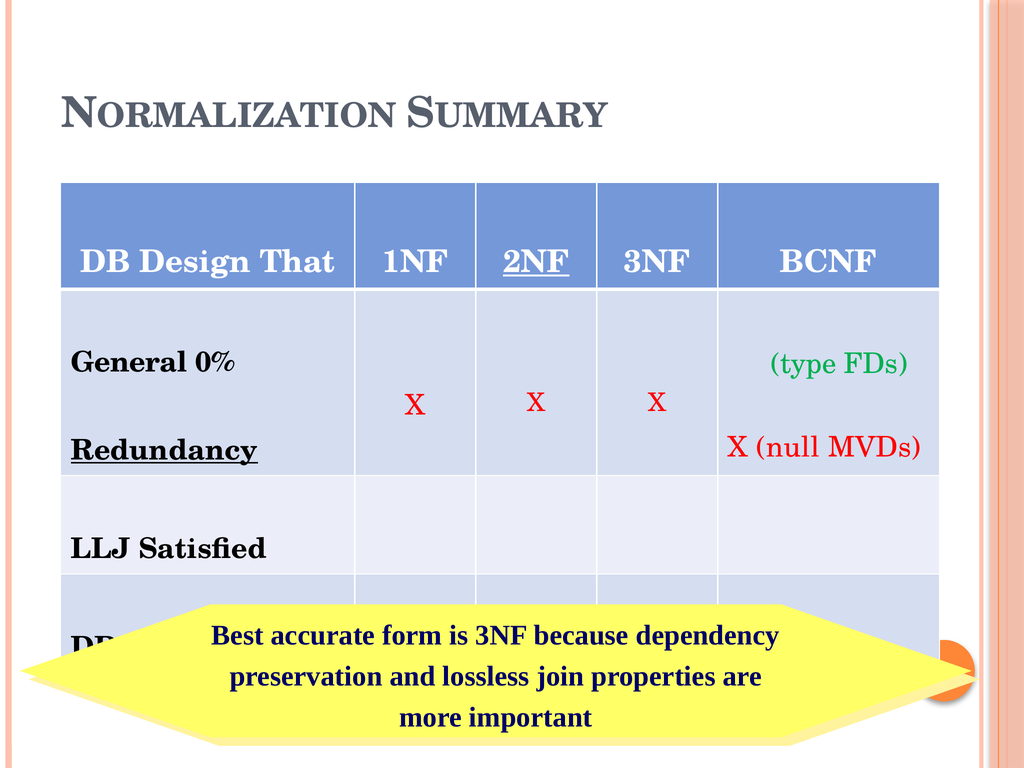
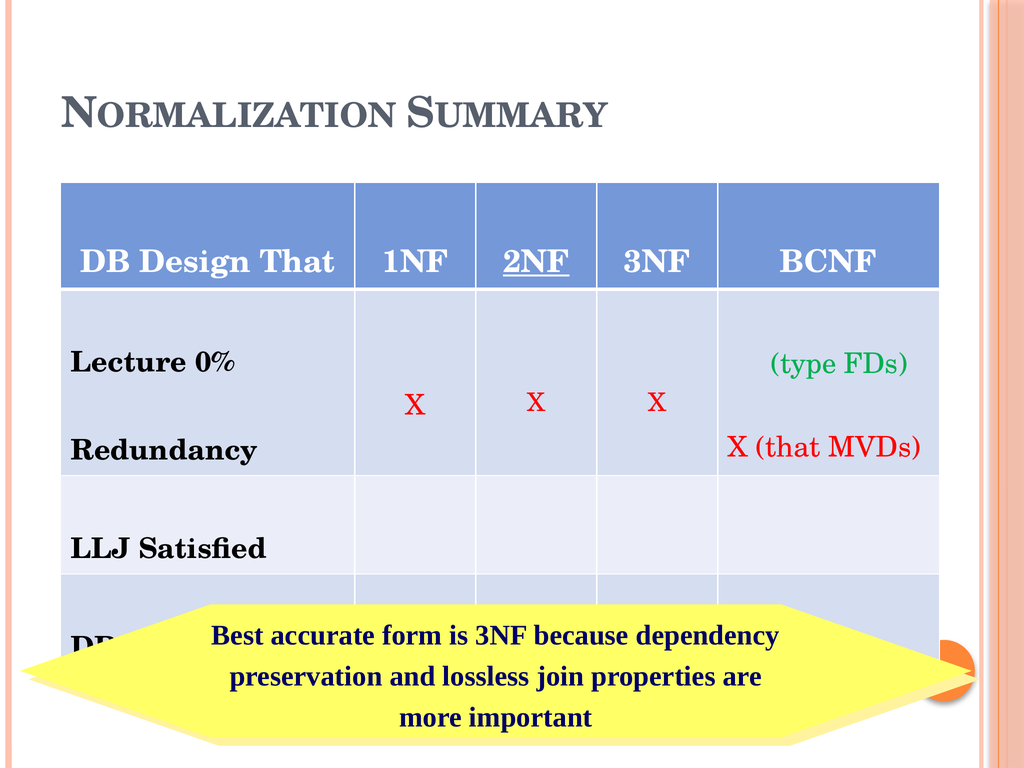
General: General -> Lecture
X null: null -> that
Redundancy underline: present -> none
